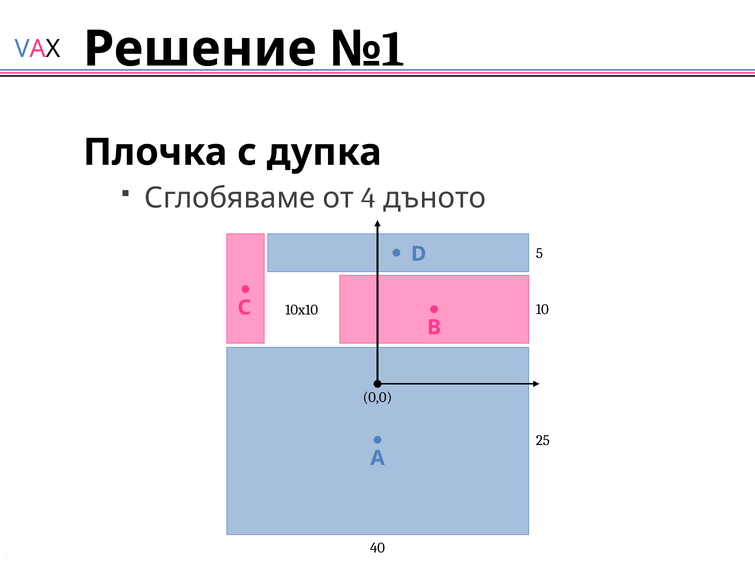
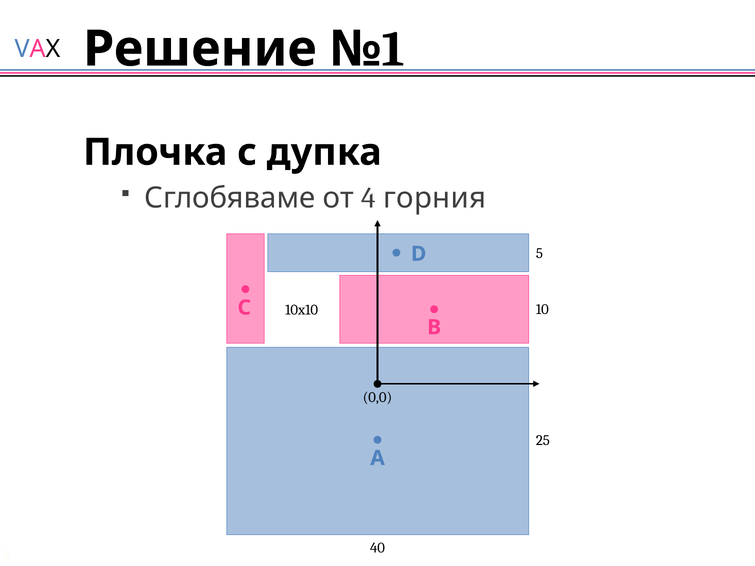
дъното: дъното -> горния
